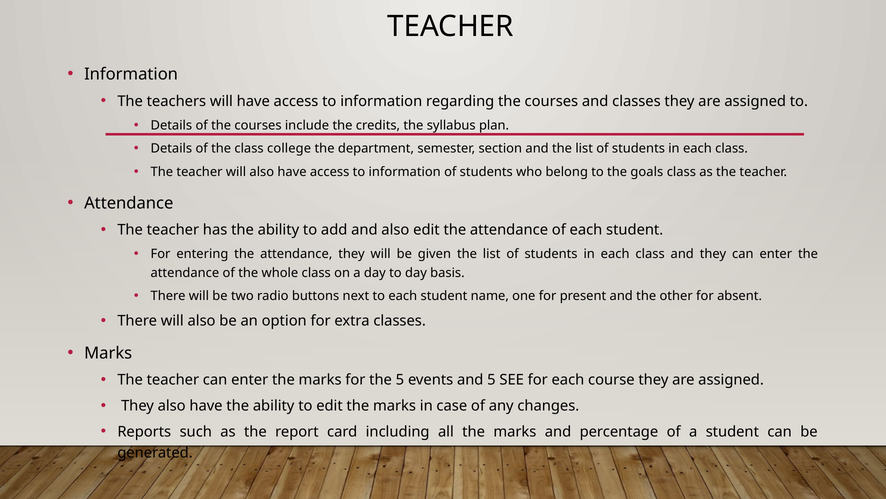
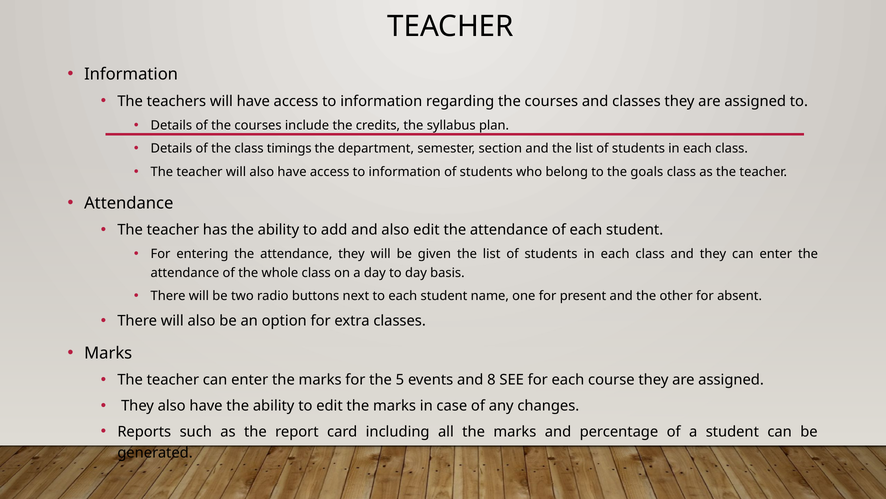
college: college -> timings
and 5: 5 -> 8
